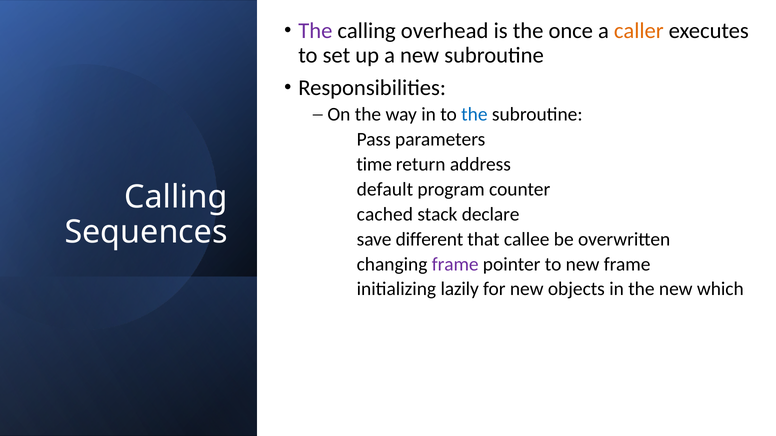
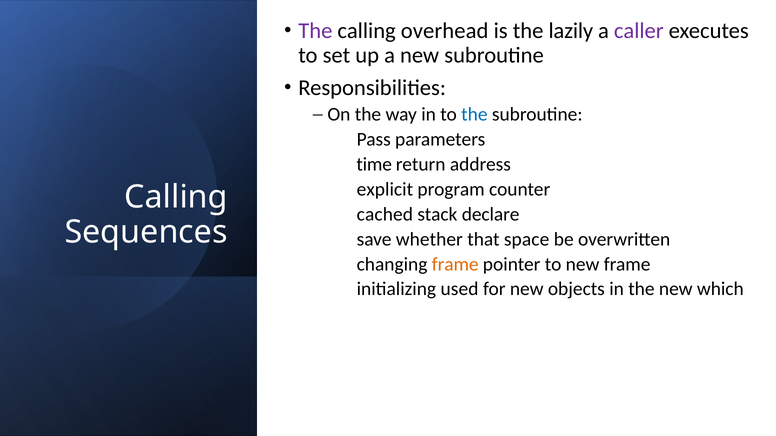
once: once -> lazily
caller colour: orange -> purple
default: default -> explicit
different: different -> whether
callee: callee -> space
frame at (455, 264) colour: purple -> orange
lazily: lazily -> used
